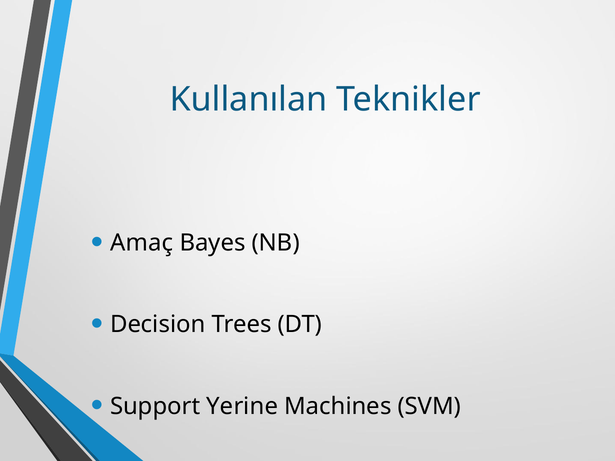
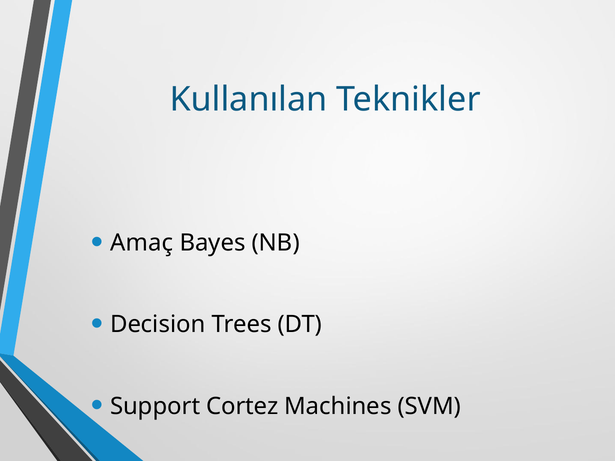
Yerine: Yerine -> Cortez
